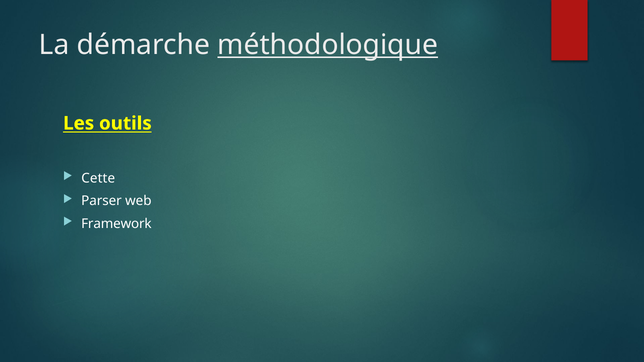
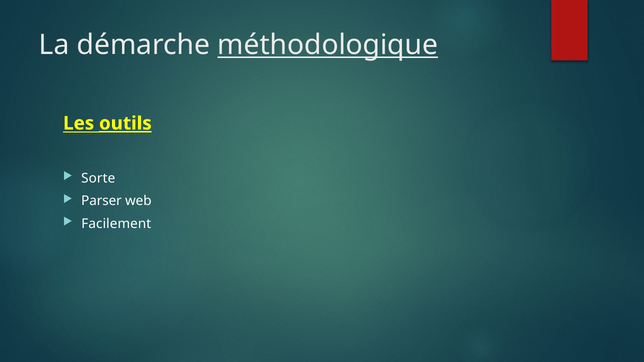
outils underline: none -> present
Cette: Cette -> Sorte
Framework: Framework -> Facilement
